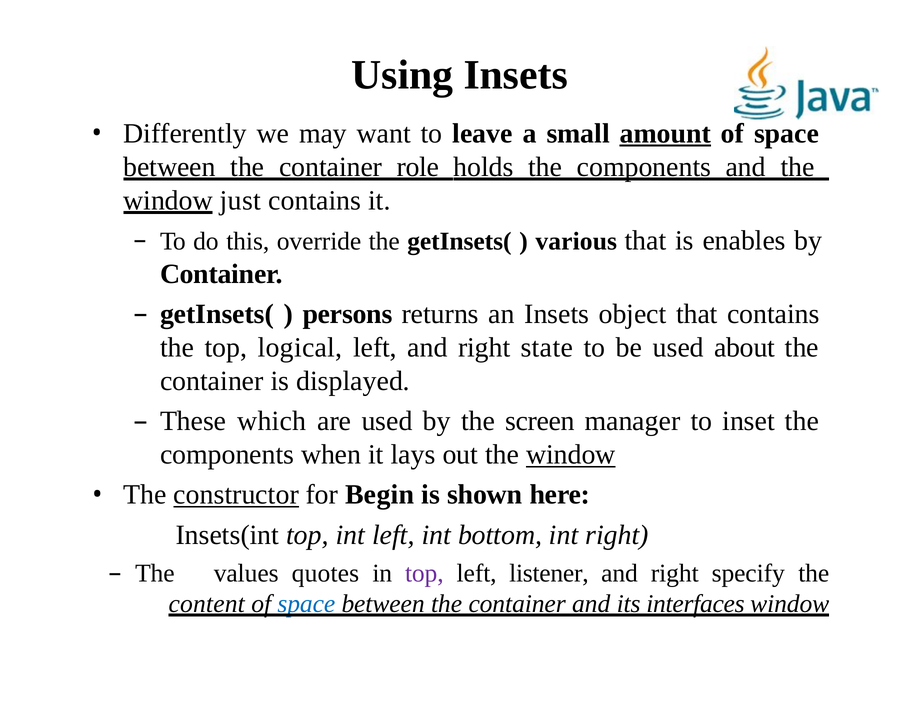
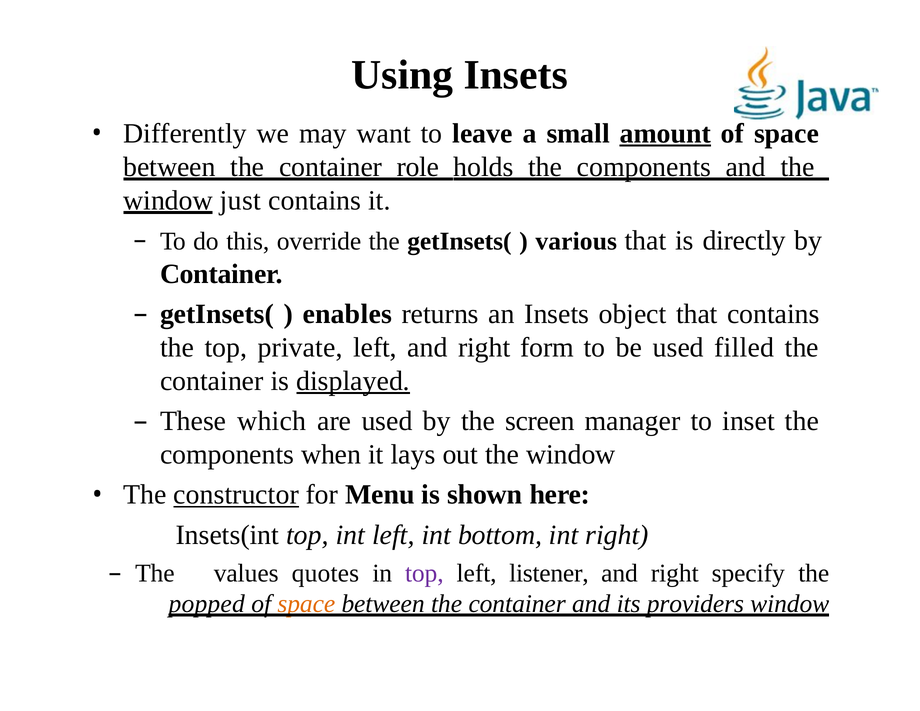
enables: enables -> directly
persons: persons -> enables
logical: logical -> private
state: state -> form
about: about -> filled
displayed underline: none -> present
window at (571, 455) underline: present -> none
Begin: Begin -> Menu
content: content -> popped
space at (306, 604) colour: blue -> orange
interfaces: interfaces -> providers
